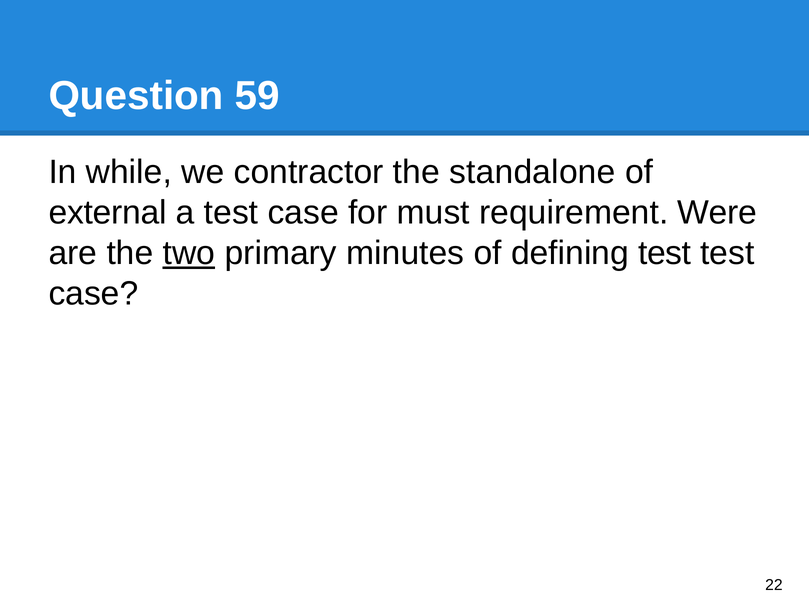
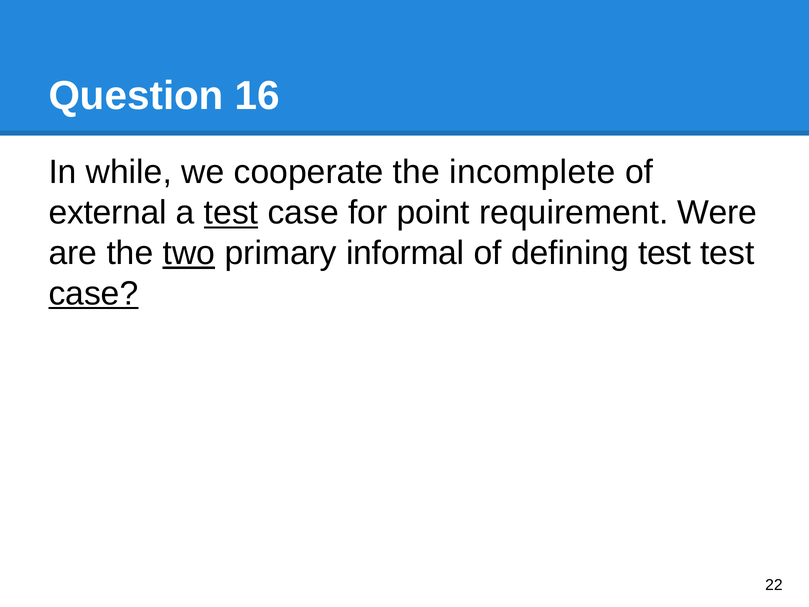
59: 59 -> 16
contractor: contractor -> cooperate
standalone: standalone -> incomplete
test at (231, 213) underline: none -> present
must: must -> point
minutes: minutes -> informal
case at (93, 294) underline: none -> present
